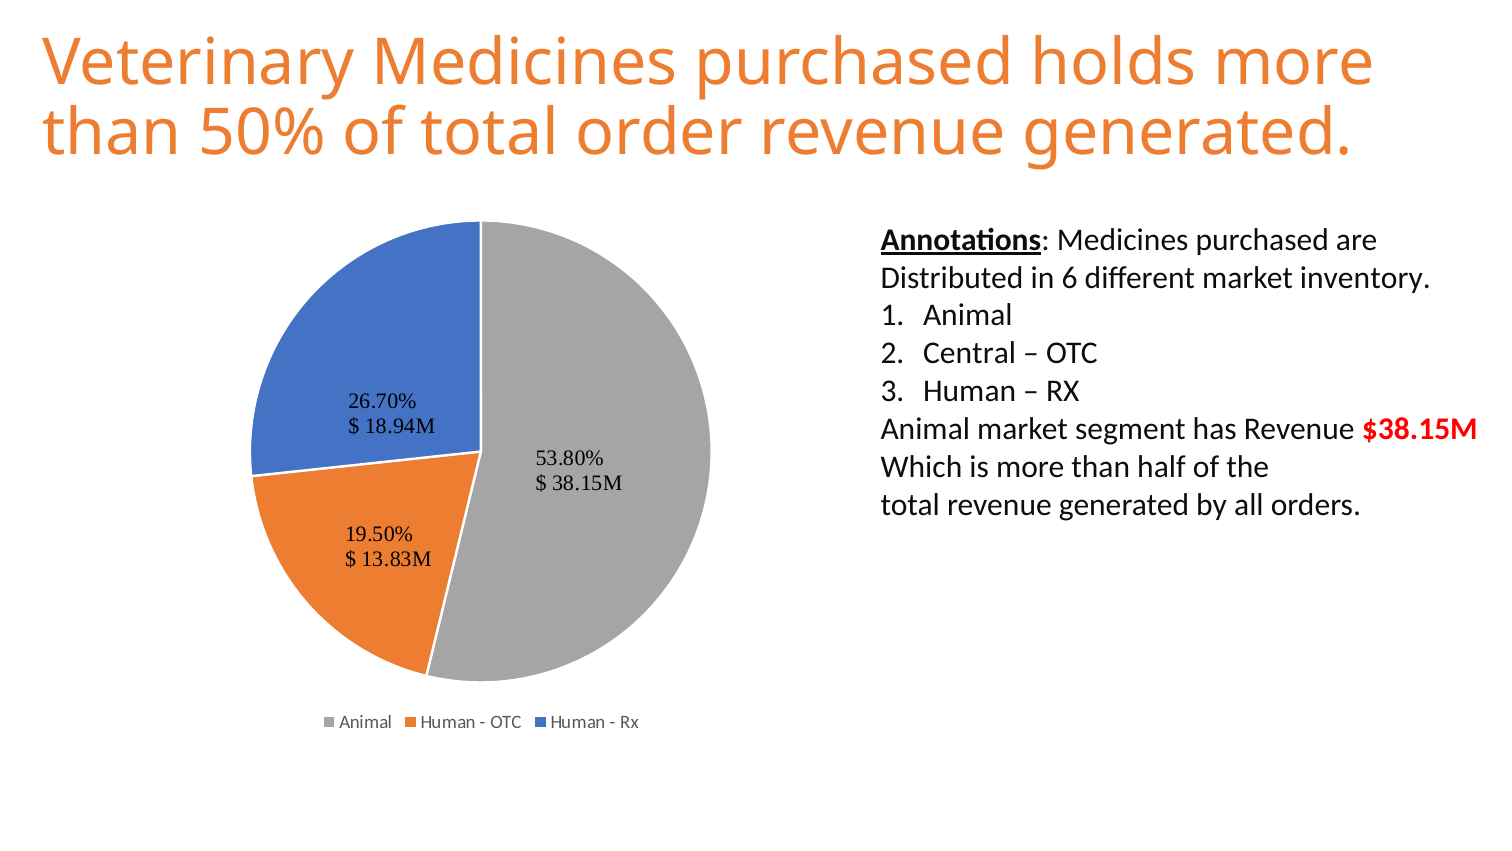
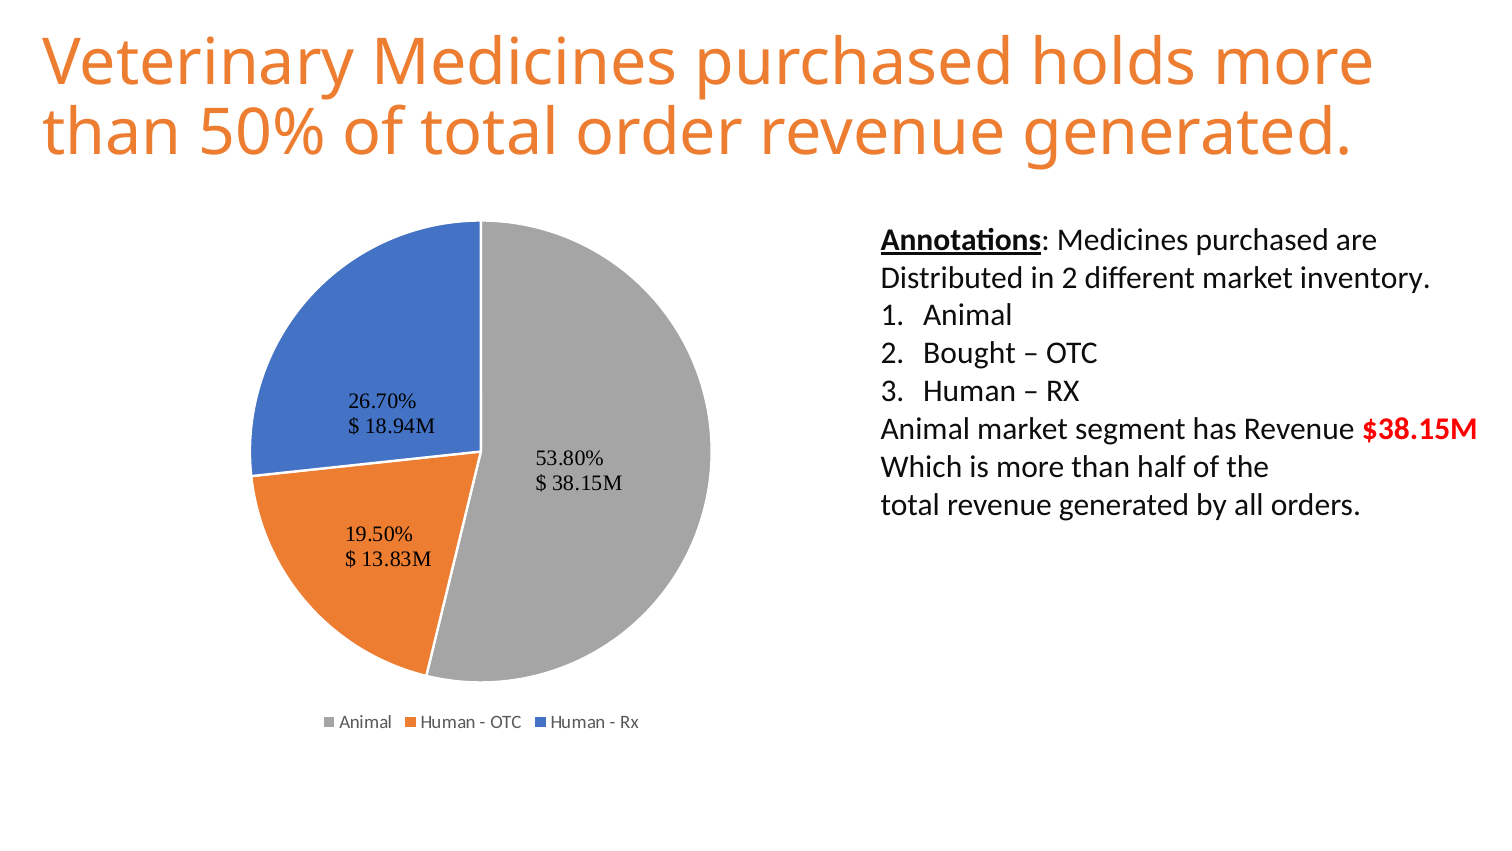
in 6: 6 -> 2
Central: Central -> Bought
